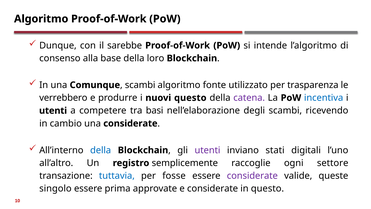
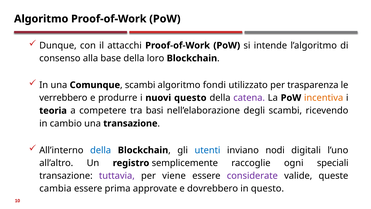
sarebbe: sarebbe -> attacchi
fonte: fonte -> fondi
incentiva colour: blue -> orange
utenti at (53, 110): utenti -> teoria
una considerate: considerate -> transazione
utenti at (207, 150) colour: purple -> blue
stati: stati -> nodi
settore: settore -> speciali
tuttavia colour: blue -> purple
fosse: fosse -> viene
singolo: singolo -> cambia
e considerate: considerate -> dovrebbero
